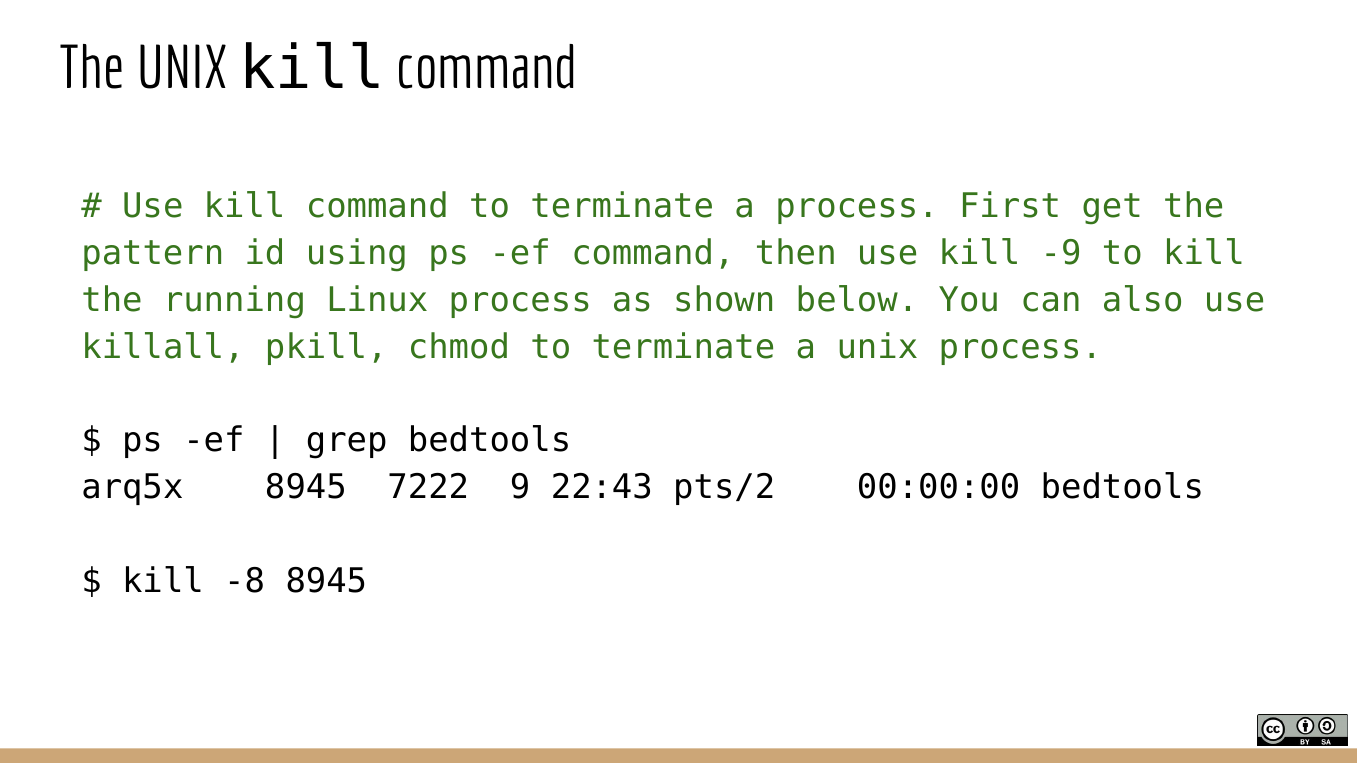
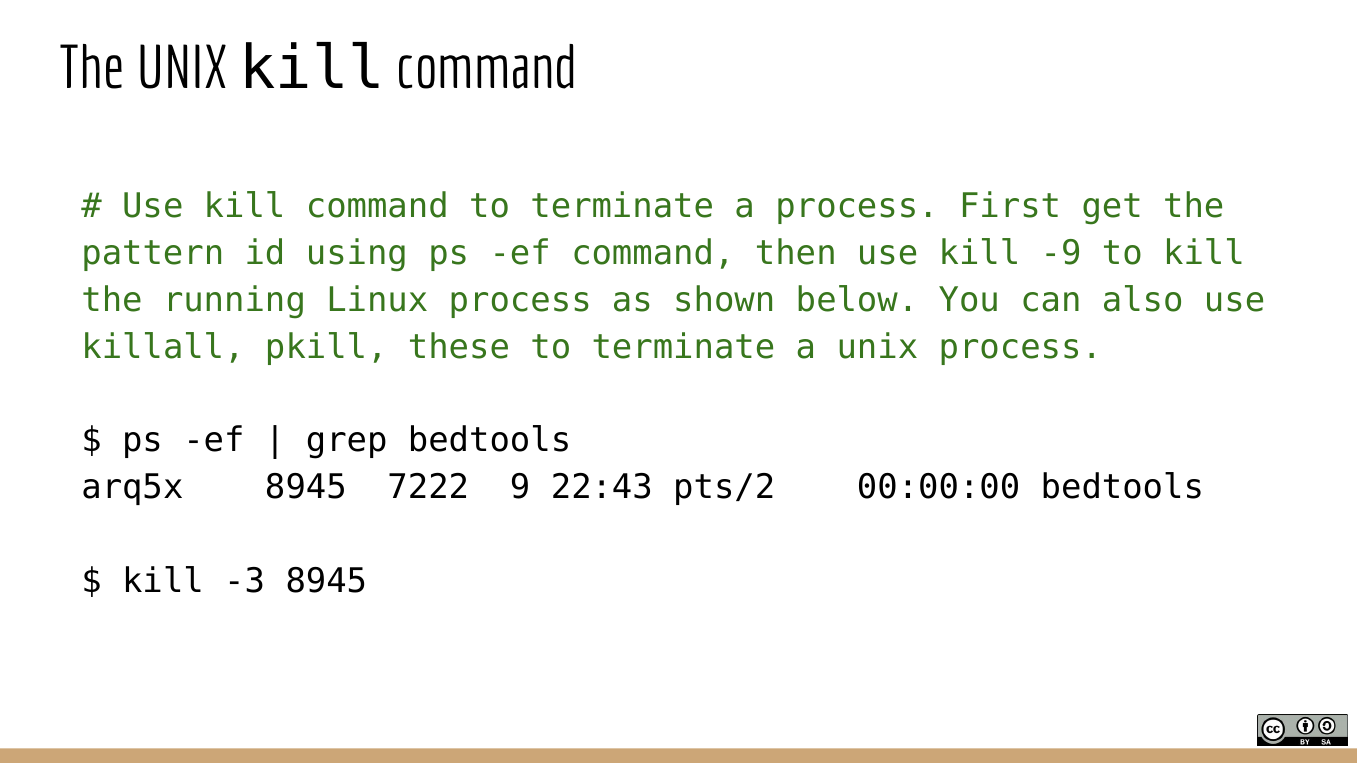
chmod: chmod -> these
-8: -8 -> -3
